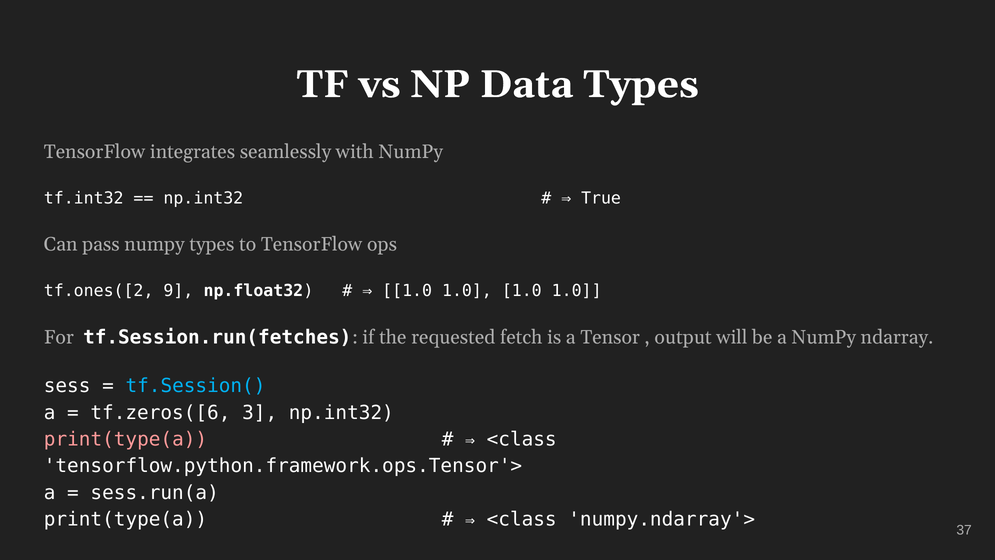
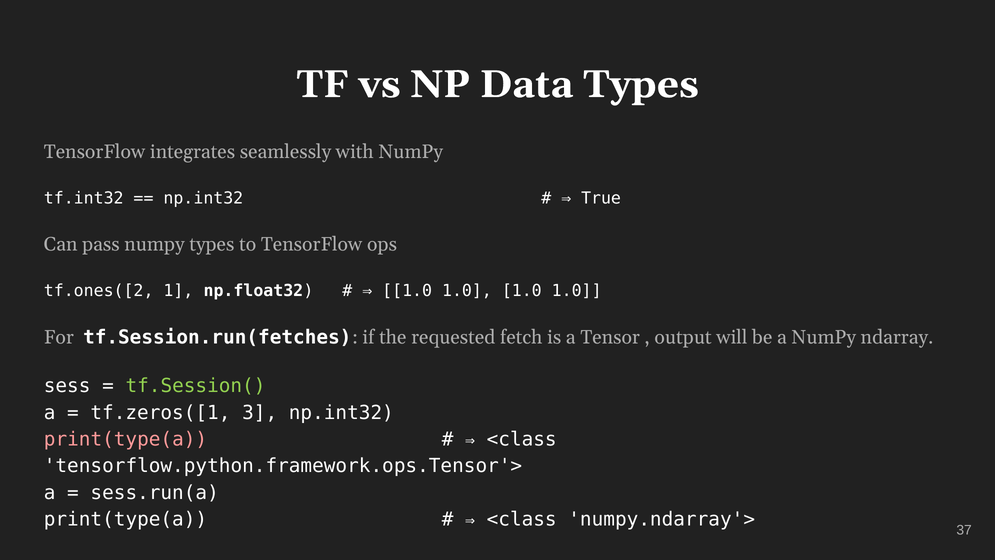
9: 9 -> 1
tf.Session( colour: light blue -> light green
tf.zeros([6: tf.zeros([6 -> tf.zeros([1
